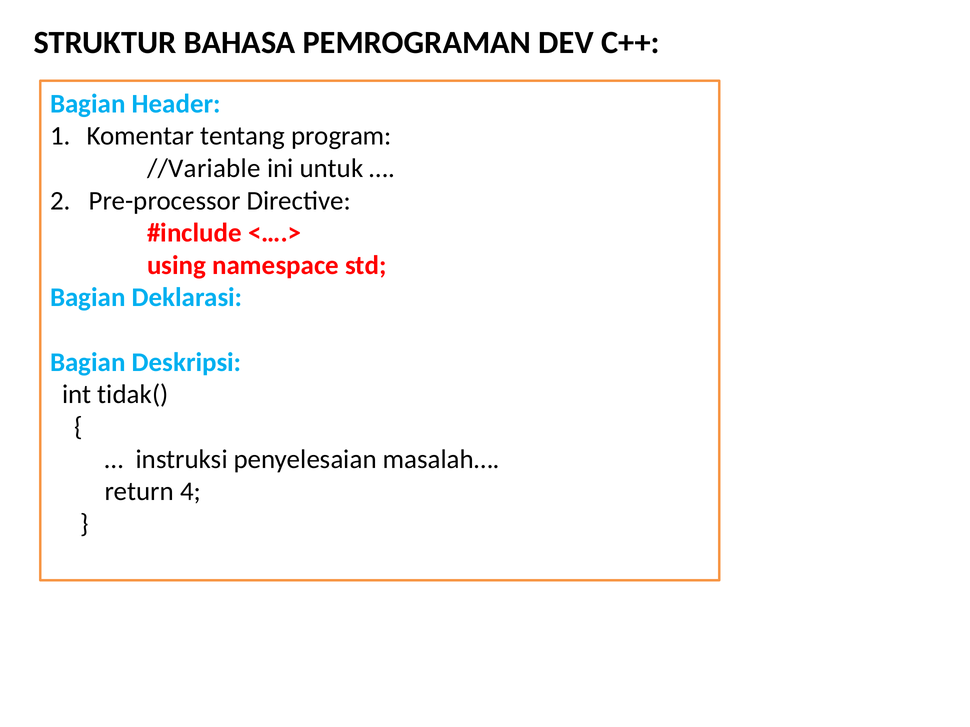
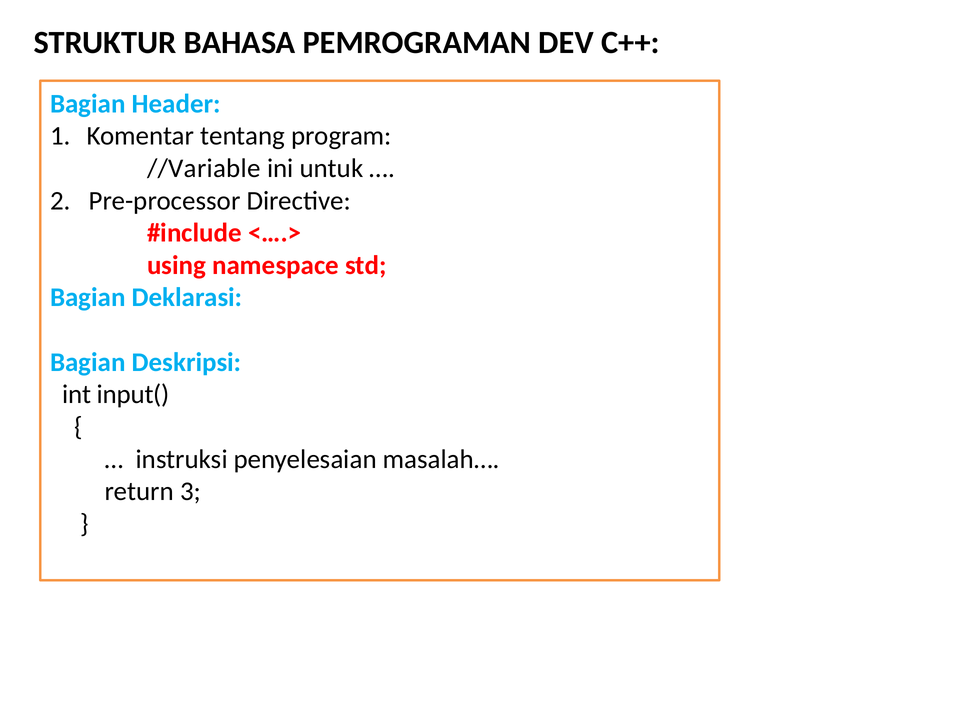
tidak(: tidak( -> input(
4: 4 -> 3
